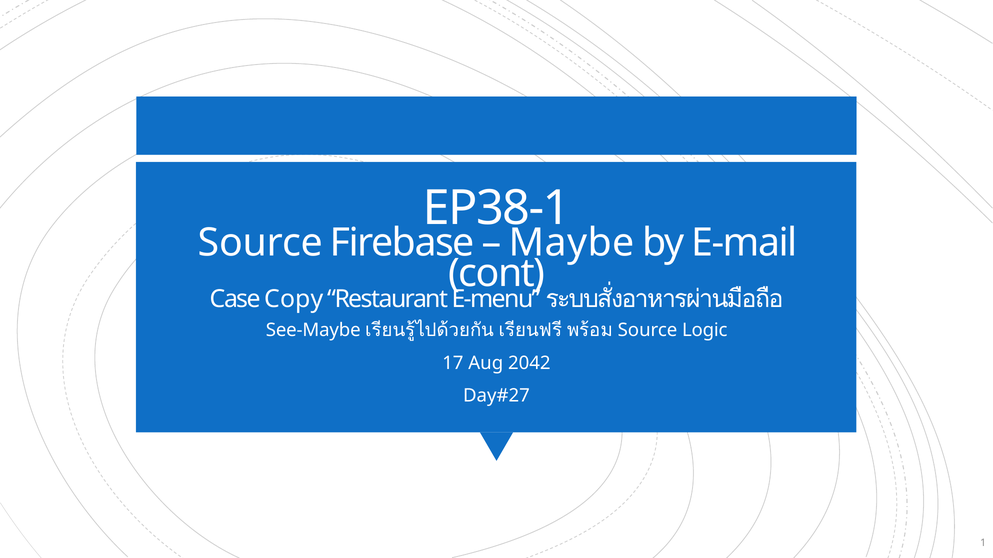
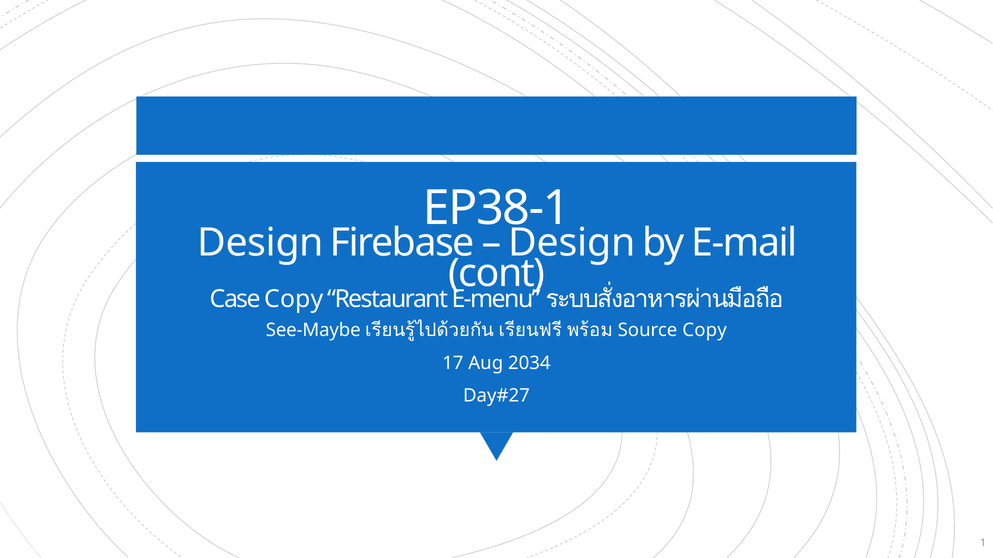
Source at (260, 243): Source -> Design
Maybe at (572, 243): Maybe -> Design
Source Logic: Logic -> Copy
2042: 2042 -> 2034
